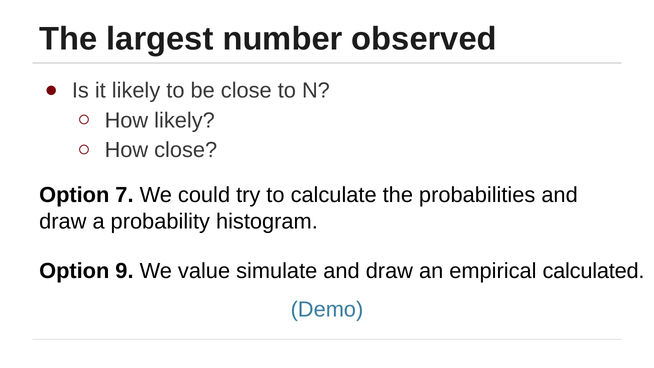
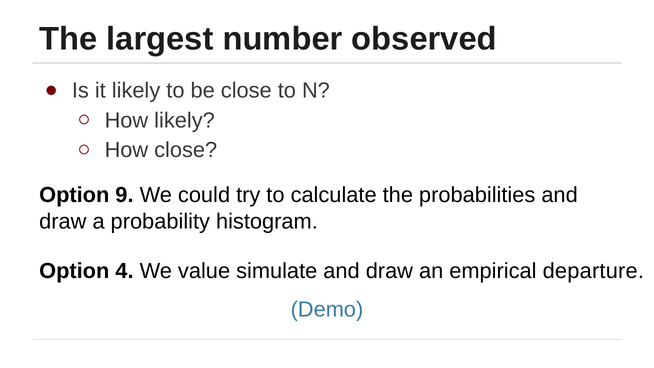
7: 7 -> 9
9: 9 -> 4
calculated: calculated -> departure
